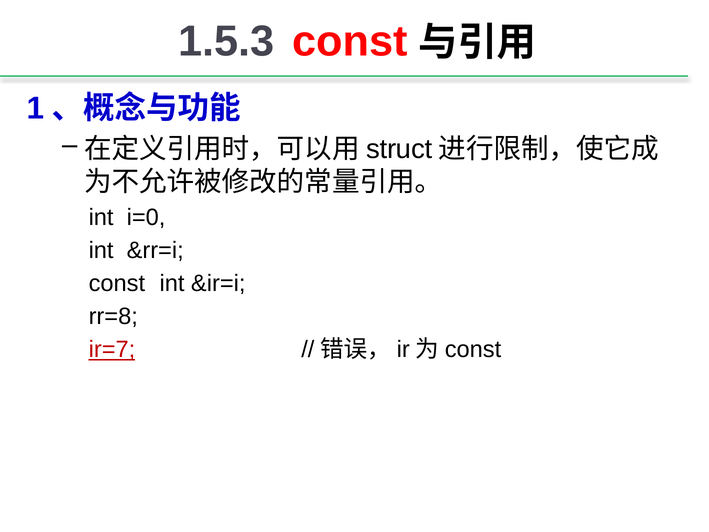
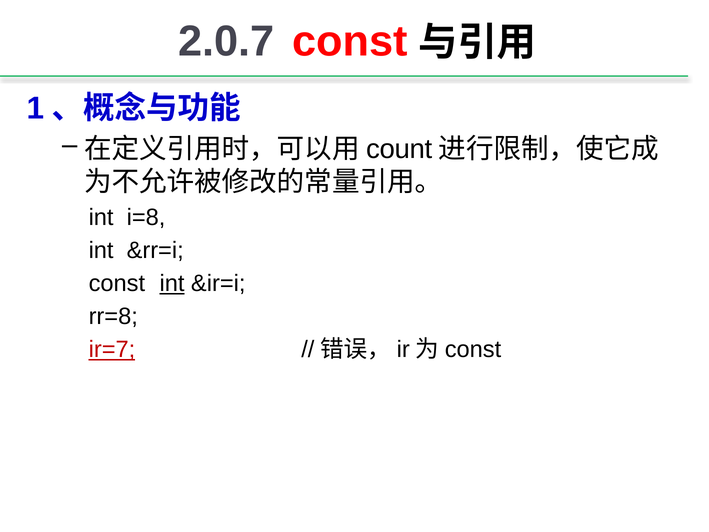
1.5.3: 1.5.3 -> 2.0.7
struct: struct -> count
i=0: i=0 -> i=8
int at (172, 283) underline: none -> present
